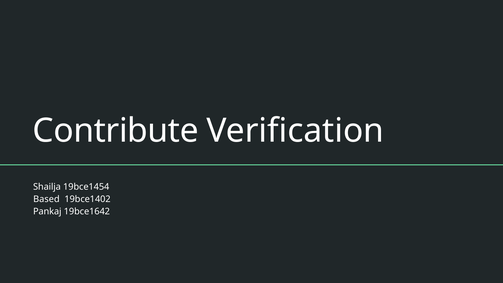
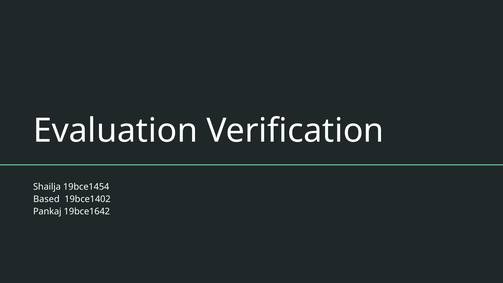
Contribute: Contribute -> Evaluation
